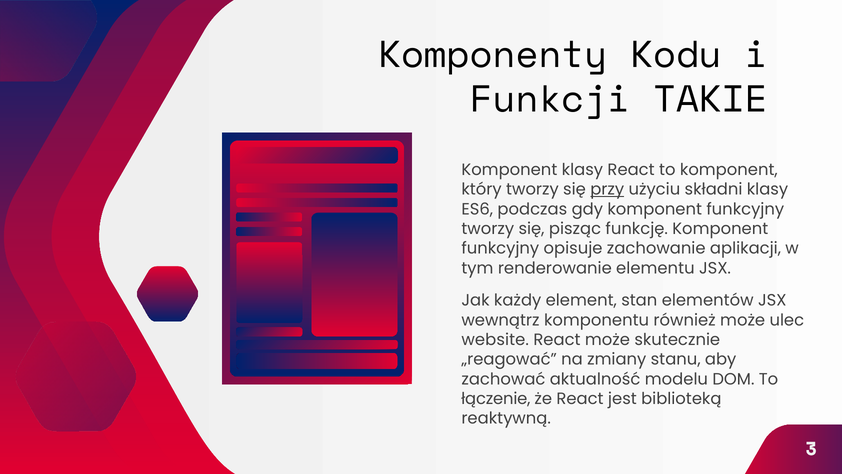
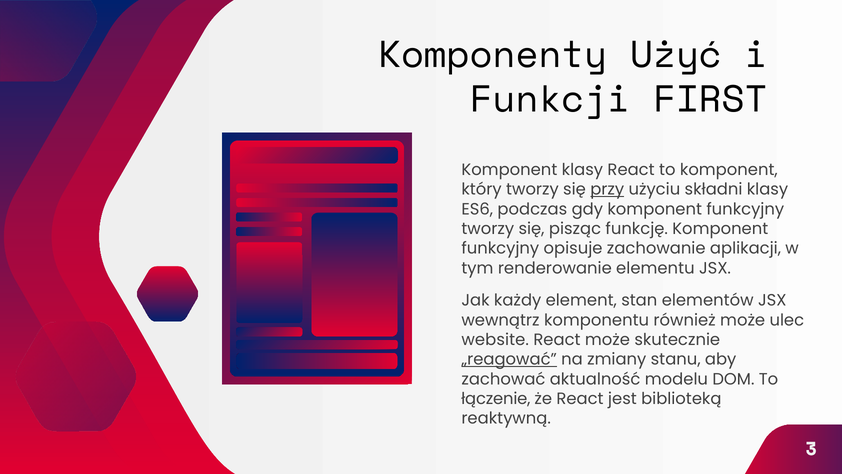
Kodu: Kodu -> Użyć
TAKIE: TAKIE -> FIRST
„reagować underline: none -> present
